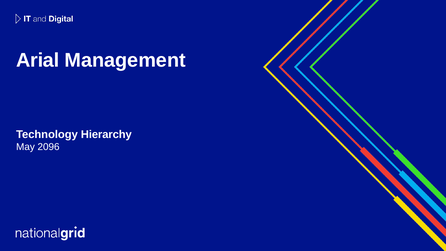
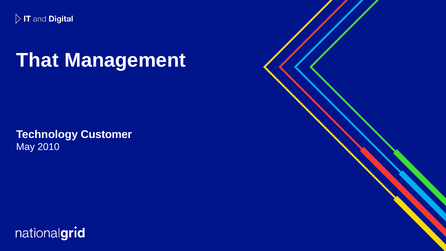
Arial: Arial -> That
Hierarchy: Hierarchy -> Customer
2096: 2096 -> 2010
